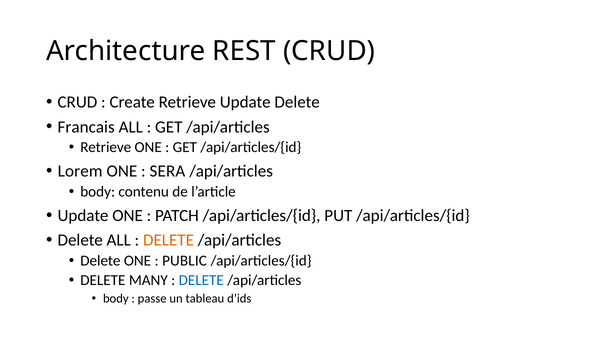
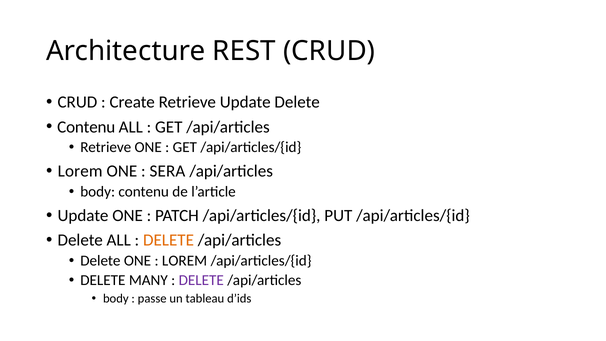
Francais at (86, 127): Francais -> Contenu
PUBLIC at (185, 261): PUBLIC -> LOREM
DELETE at (201, 280) colour: blue -> purple
